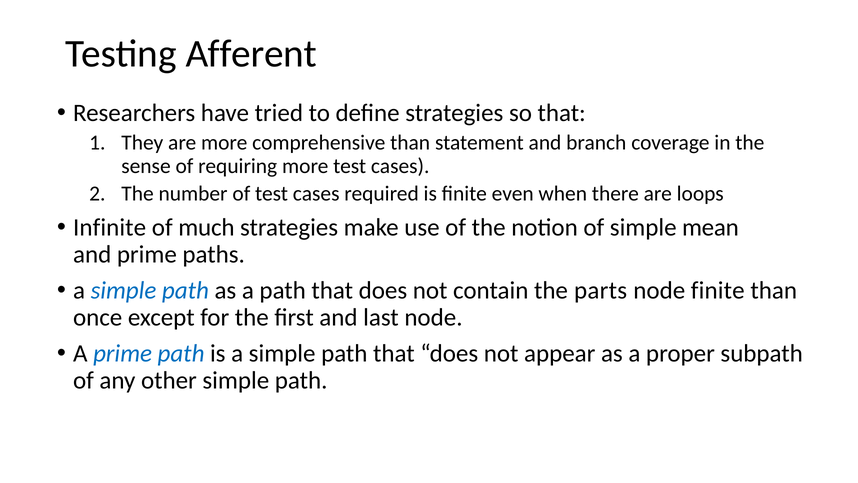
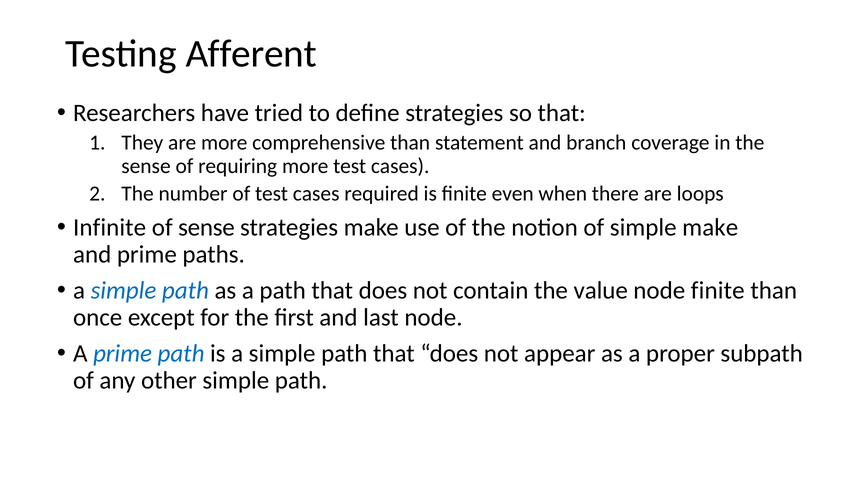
of much: much -> sense
simple mean: mean -> make
parts: parts -> value
